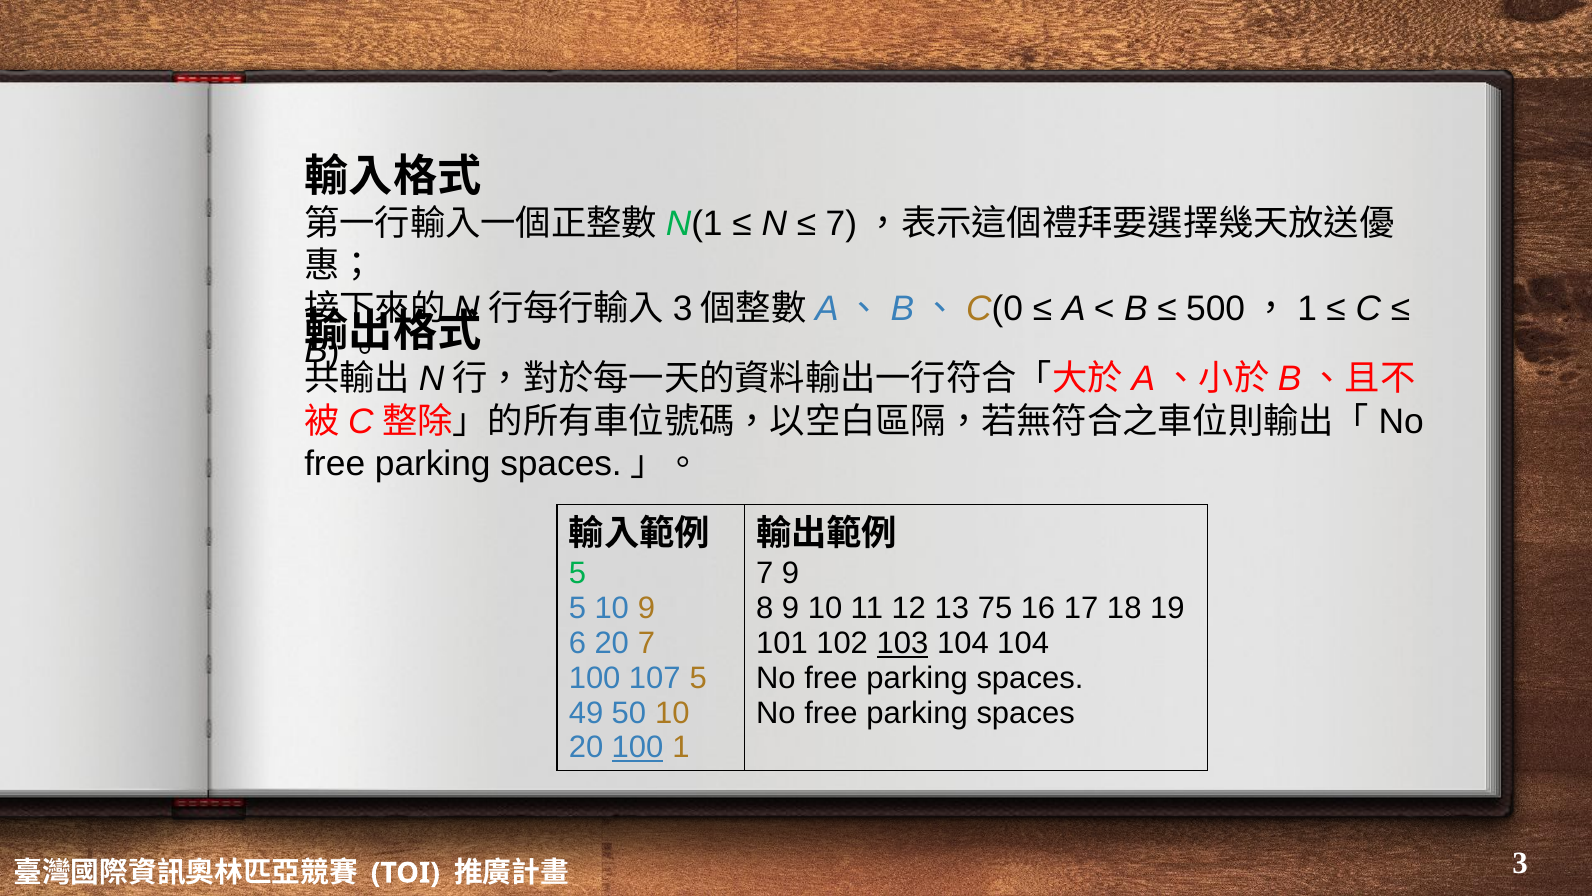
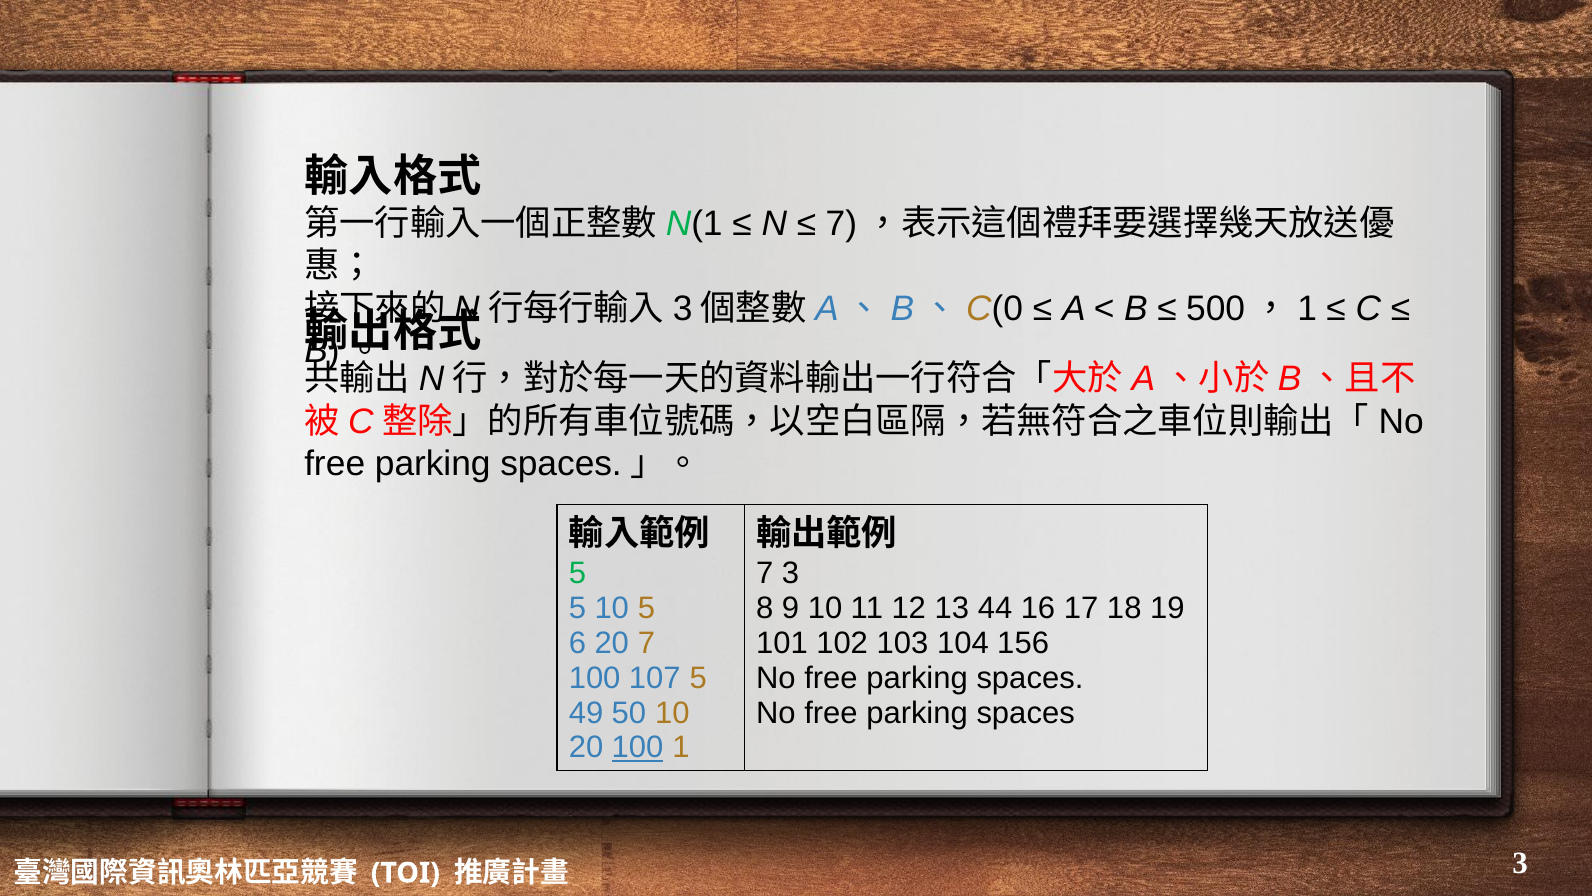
7 9: 9 -> 3
10 9: 9 -> 5
75: 75 -> 44
103 underline: present -> none
104 104: 104 -> 156
